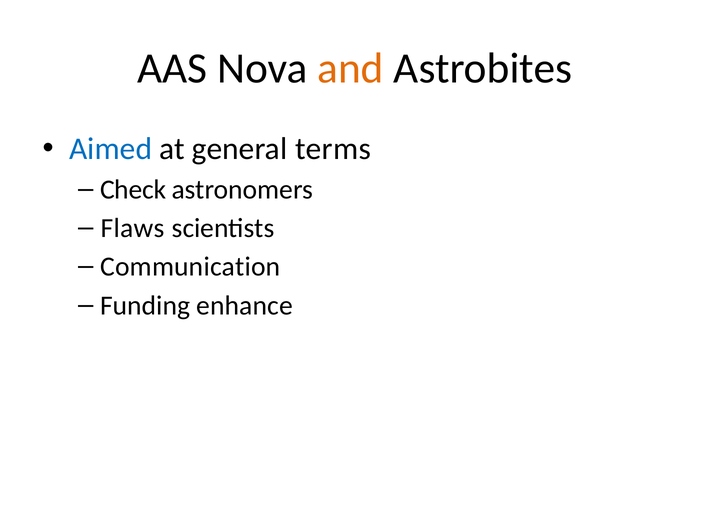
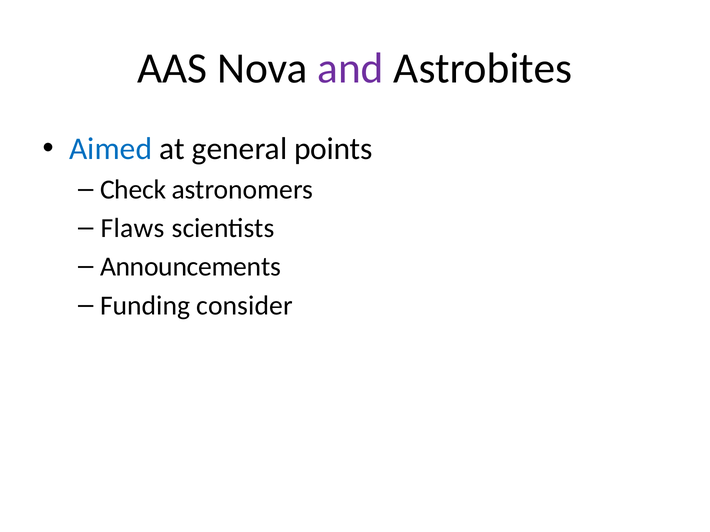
and colour: orange -> purple
terms: terms -> points
Communication: Communication -> Announcements
enhance: enhance -> consider
